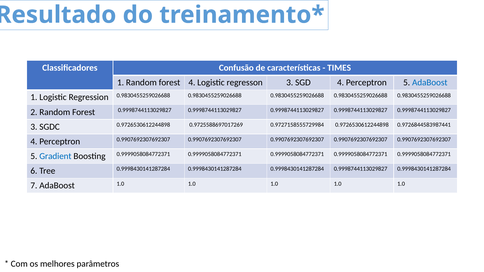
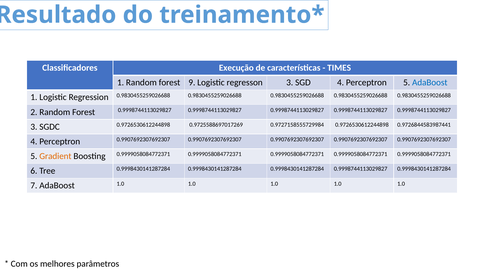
Confusão: Confusão -> Execução
forest 4: 4 -> 9
Gradient colour: blue -> orange
